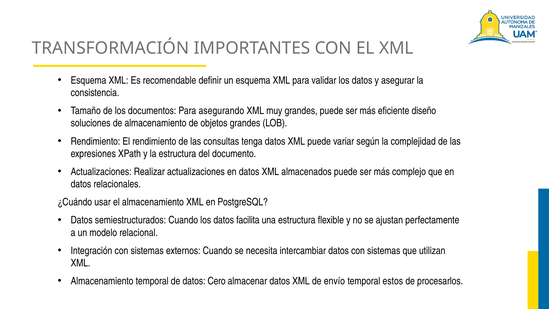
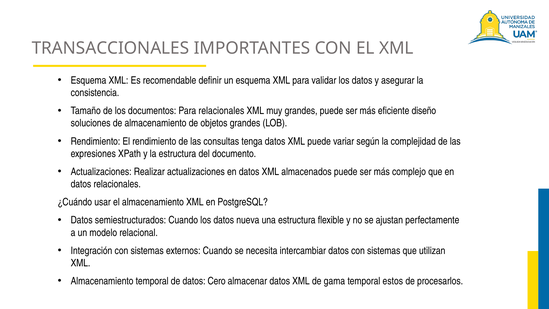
TRANSFORMACIÓN: TRANSFORMACIÓN -> TRANSACCIONALES
Para asegurando: asegurando -> relacionales
facilita: facilita -> nueva
envío: envío -> gama
